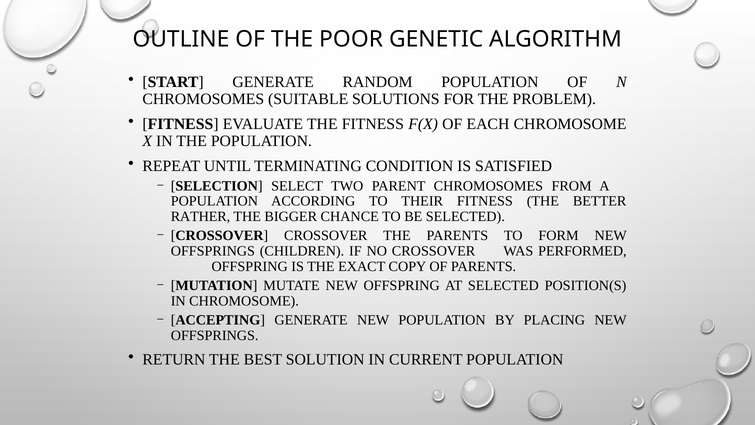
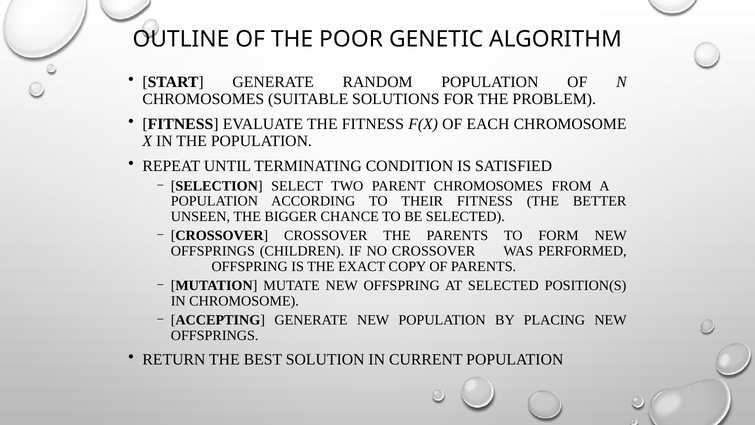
RATHER: RATHER -> UNSEEN
